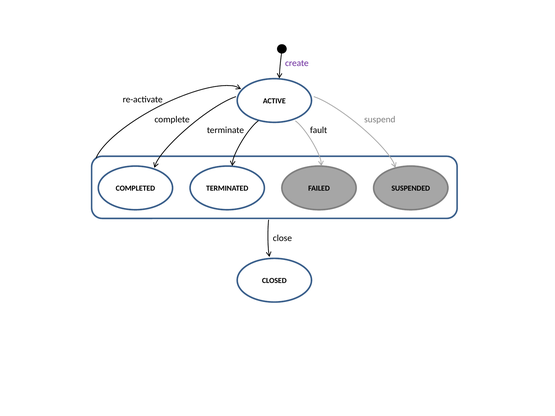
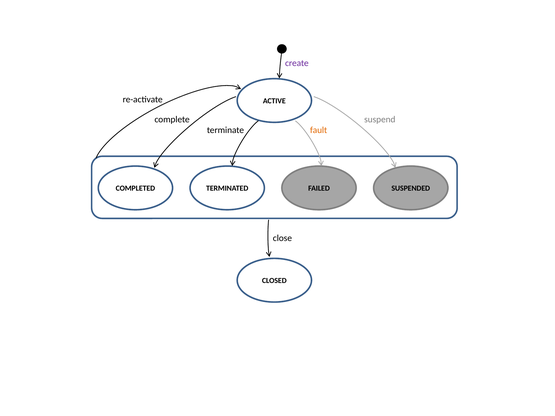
fault colour: black -> orange
